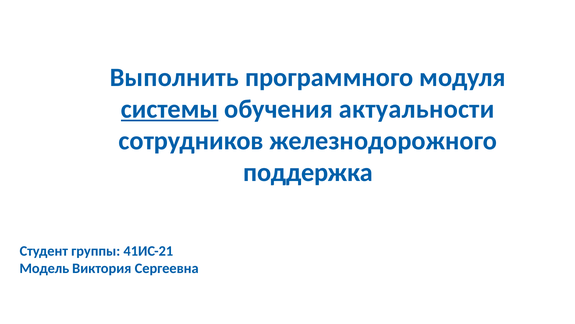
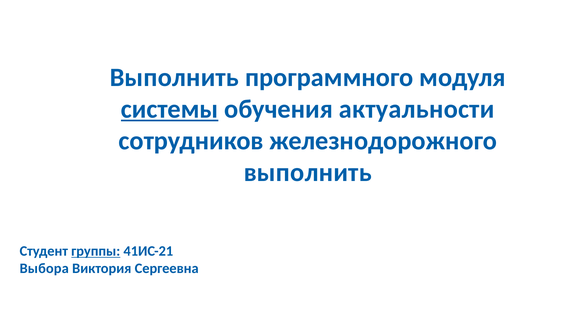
поддержка at (308, 172): поддержка -> выполнить
группы underline: none -> present
Модель: Модель -> Выбора
